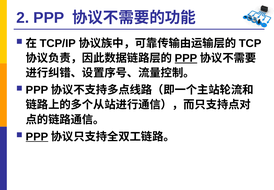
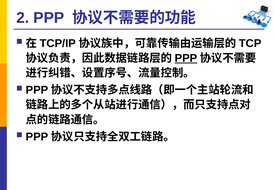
PPP at (37, 136) underline: present -> none
